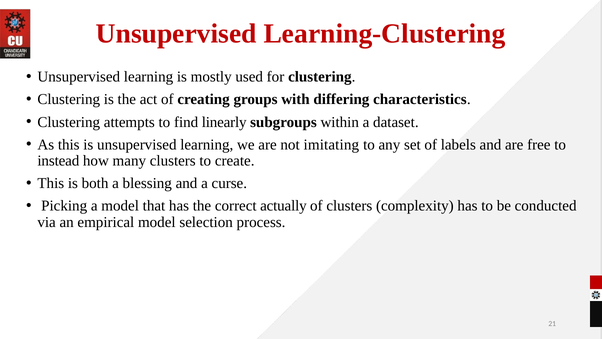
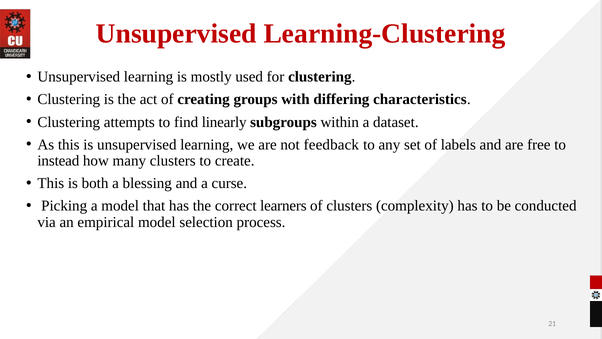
imitating: imitating -> feedback
actually: actually -> learners
